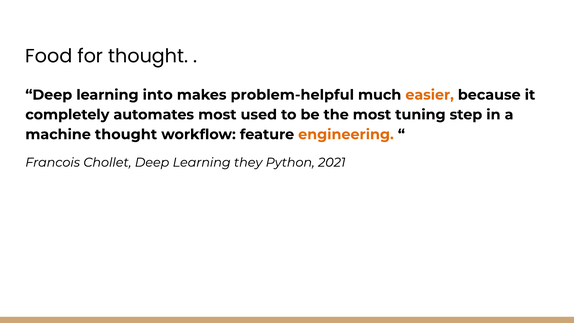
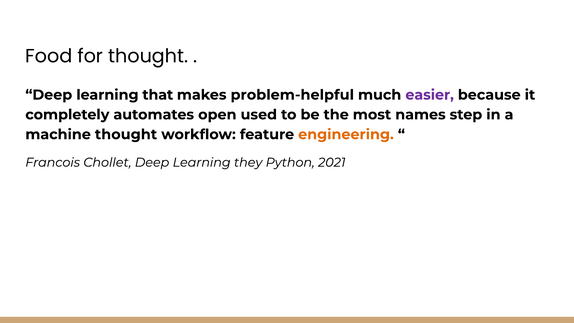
into: into -> that
easier colour: orange -> purple
automates most: most -> open
tuning: tuning -> names
